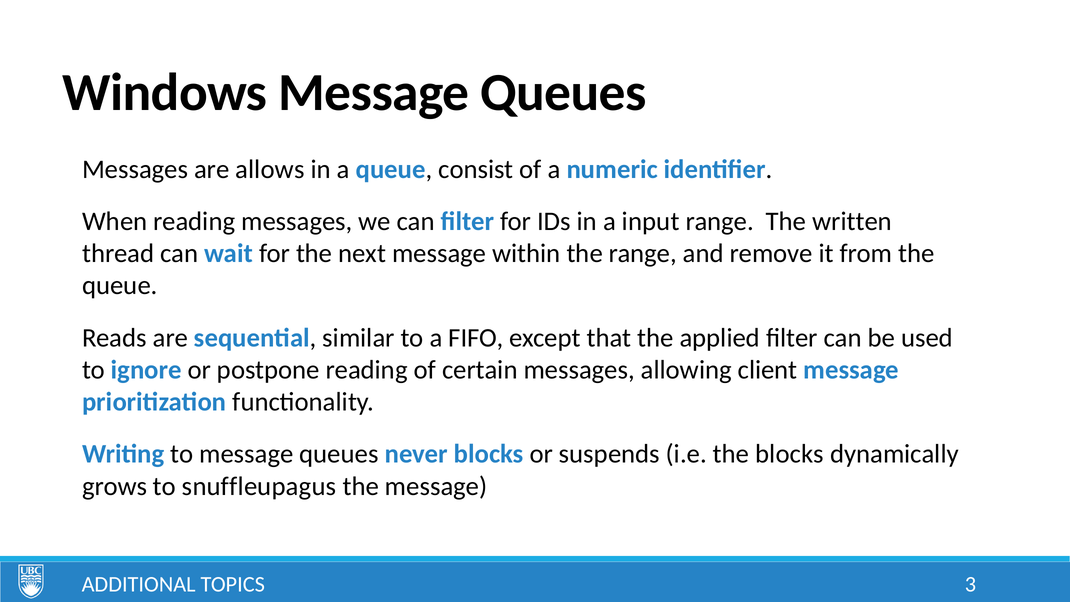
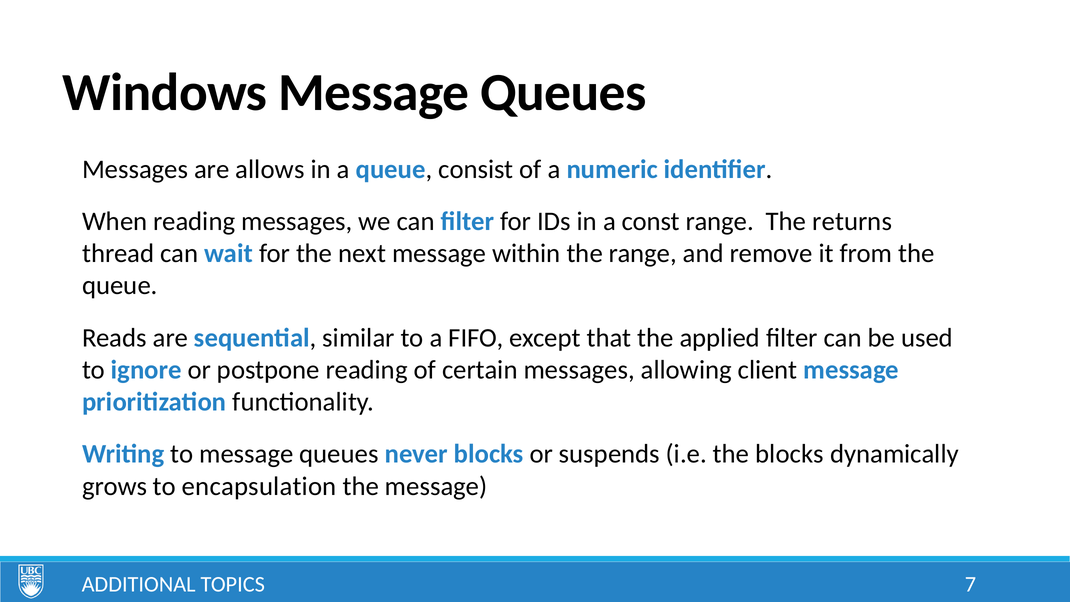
input: input -> const
written: written -> returns
snuffleupagus: snuffleupagus -> encapsulation
3: 3 -> 7
